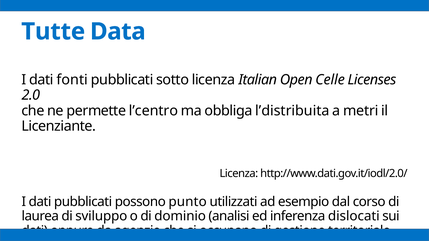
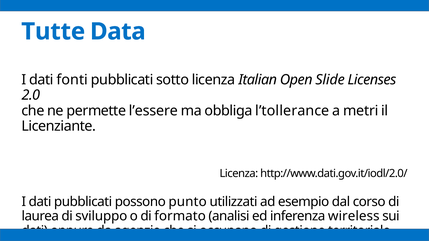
Celle: Celle -> Slide
l’centro: l’centro -> l’essere
l’distribuita: l’distribuita -> l’tollerance
dominio: dominio -> formato
dislocati: dislocati -> wireless
